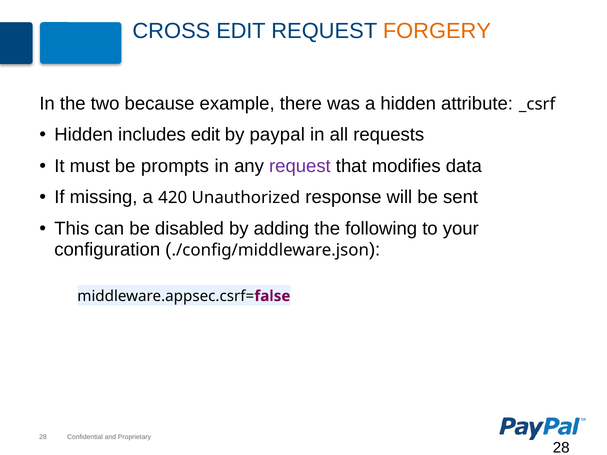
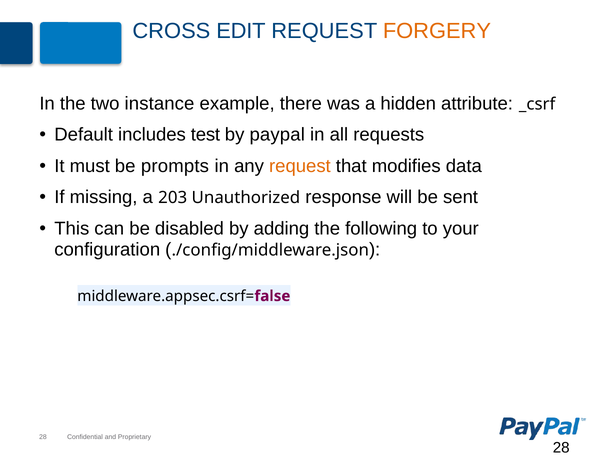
because: because -> instance
Hidden at (84, 135): Hidden -> Default
includes edit: edit -> test
request at (300, 166) colour: purple -> orange
420: 420 -> 203
